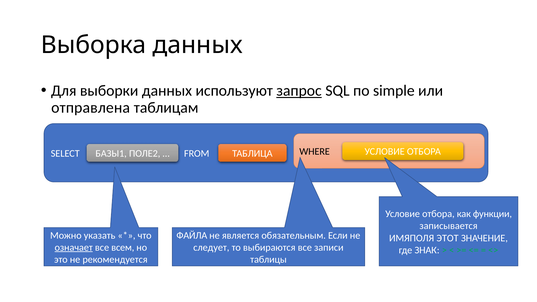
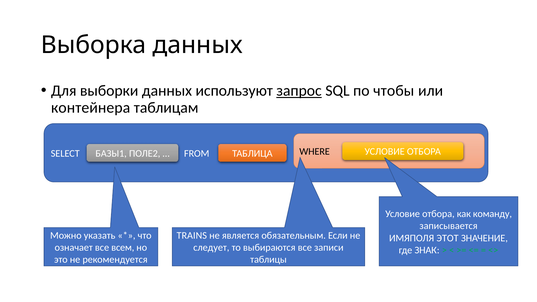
simple: simple -> чтобы
отправлена: отправлена -> контейнера
функции: функции -> команду
ФАЙЛА: ФАЙЛА -> TRAINS
означает underline: present -> none
